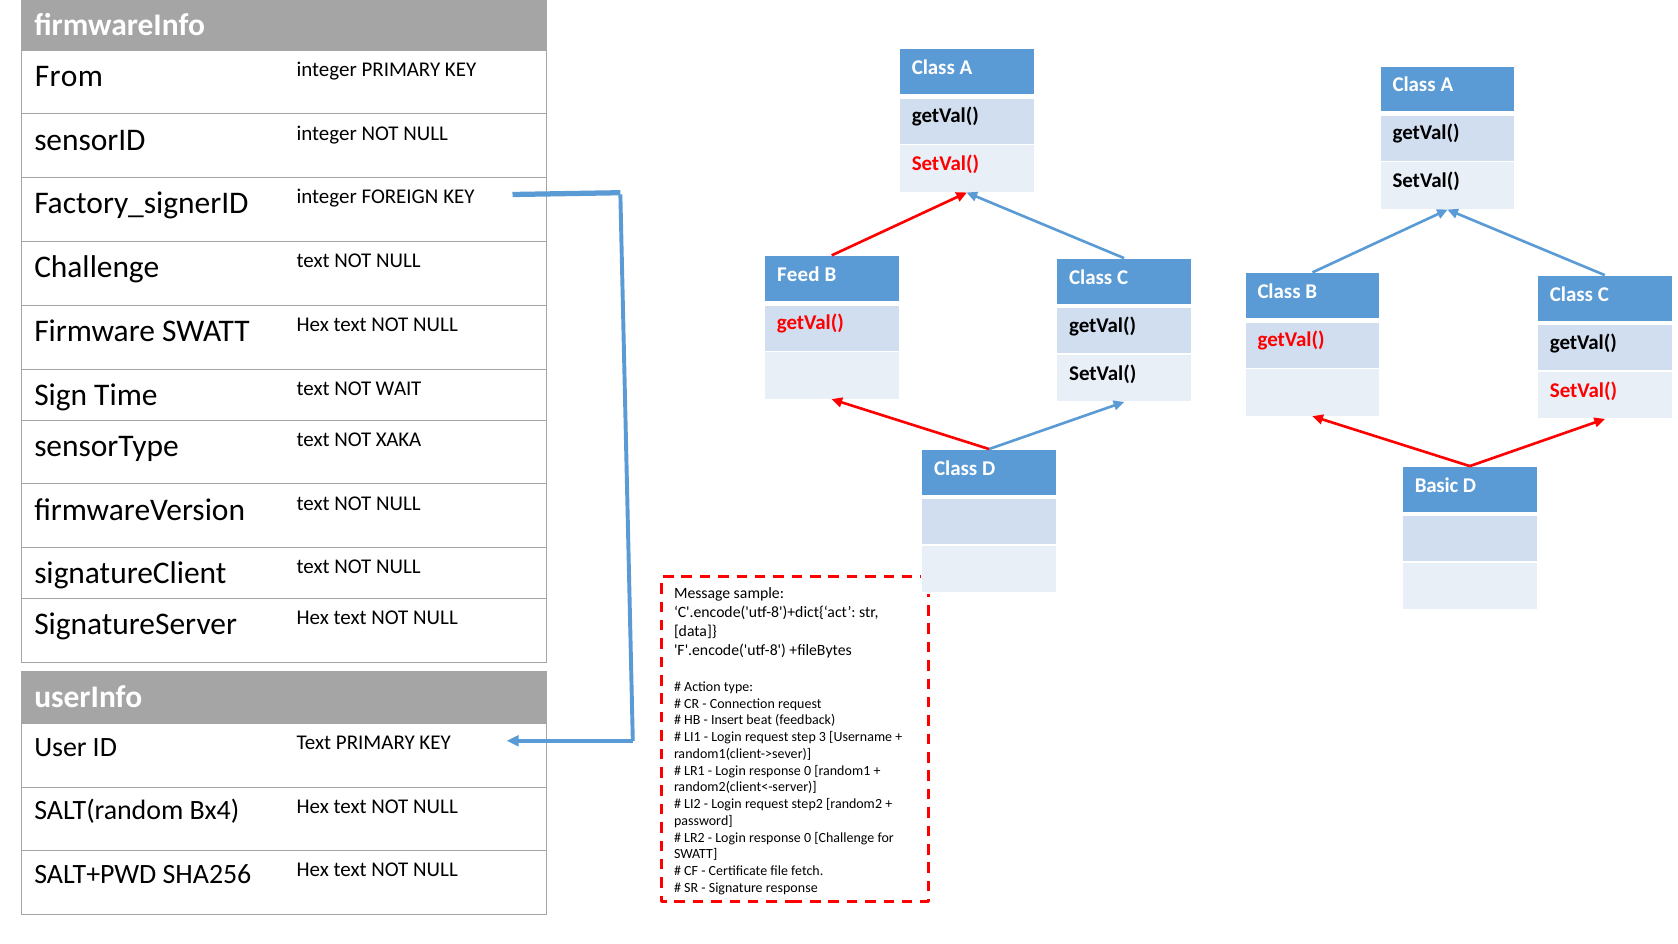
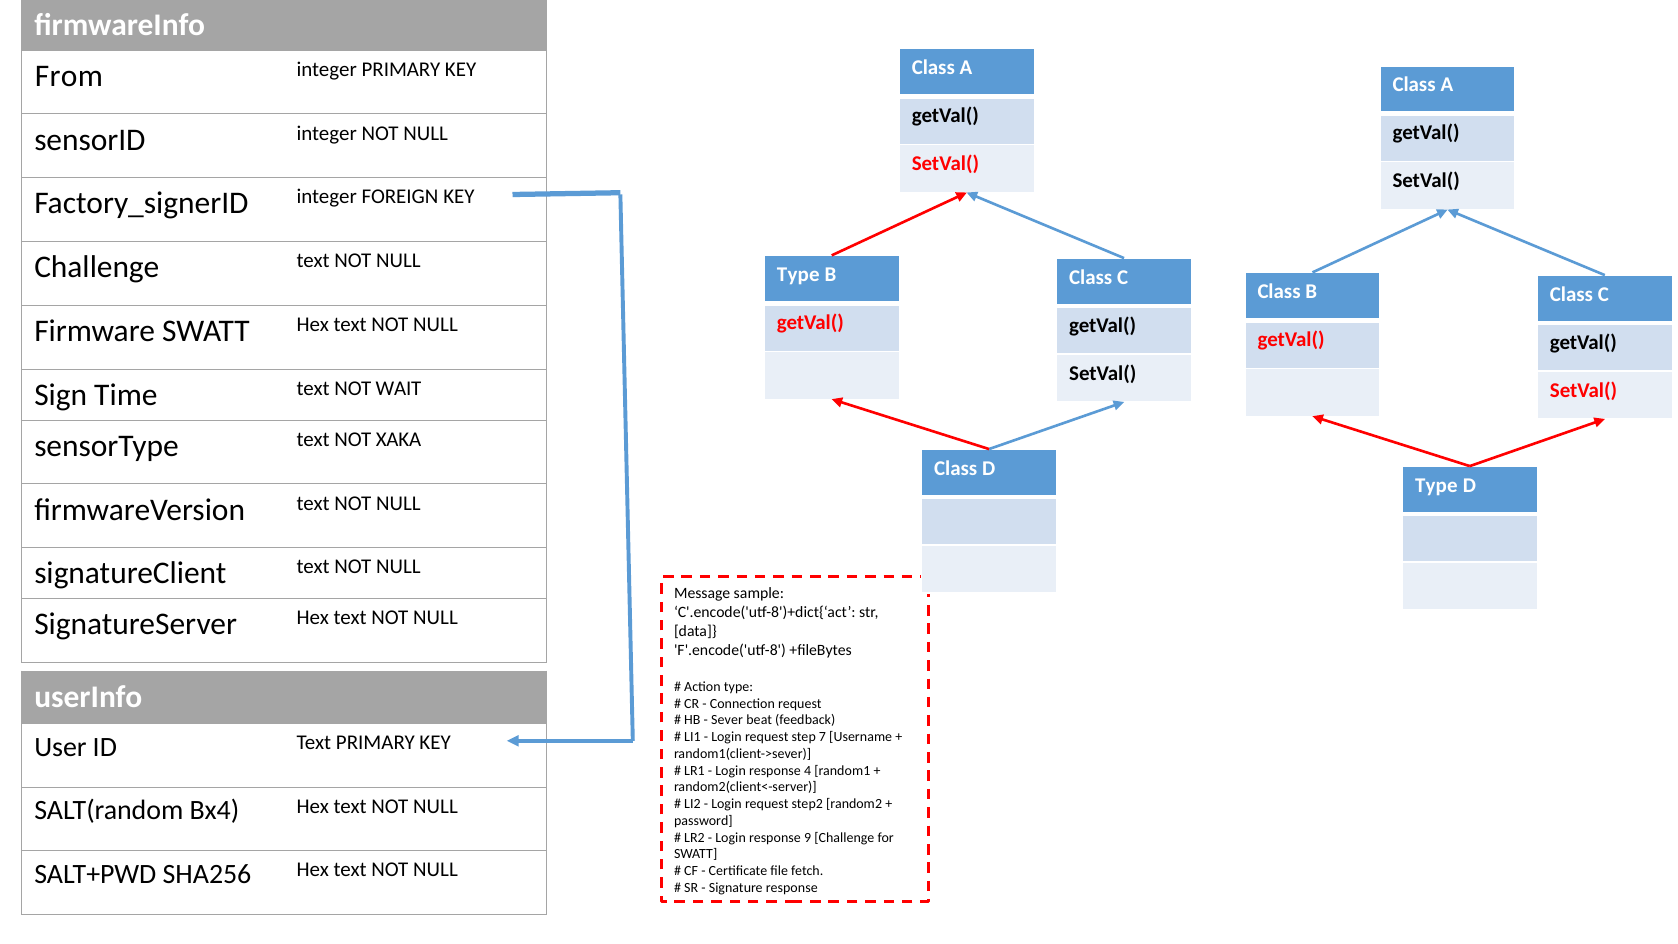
Feed at (798, 275): Feed -> Type
Basic at (1437, 485): Basic -> Type
Insert: Insert -> Sever
3: 3 -> 7
0 at (808, 770): 0 -> 4
0 at (808, 837): 0 -> 9
